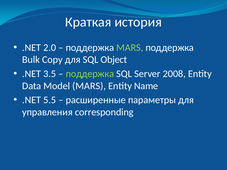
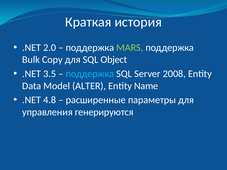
поддержка at (90, 74) colour: light green -> light blue
Model MARS: MARS -> ALTER
5.5: 5.5 -> 4.8
corresponding: corresponding -> генерируются
